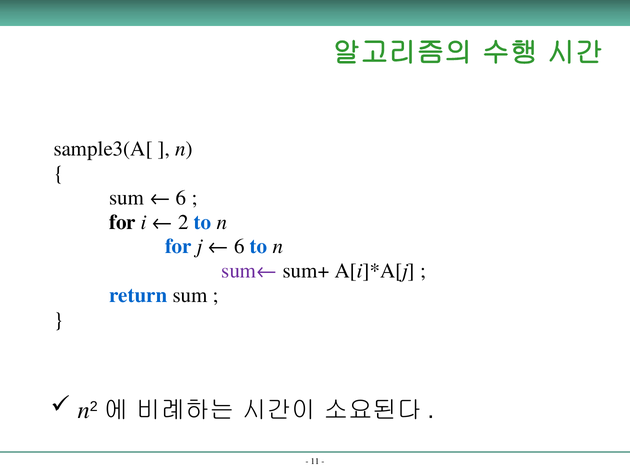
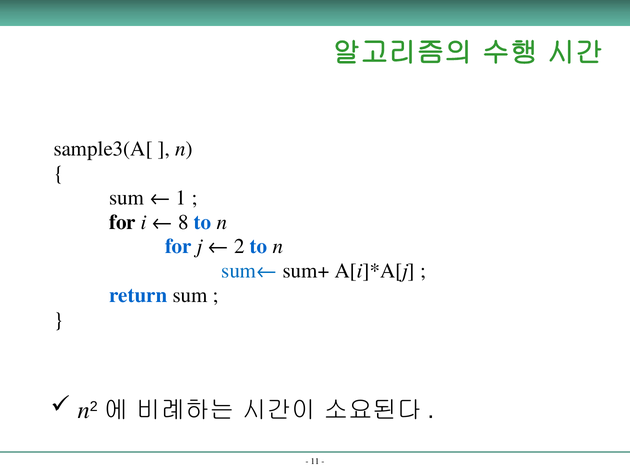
6 at (181, 198): 6 -> 1
2: 2 -> 8
6 at (239, 246): 6 -> 2
sum← colour: purple -> blue
